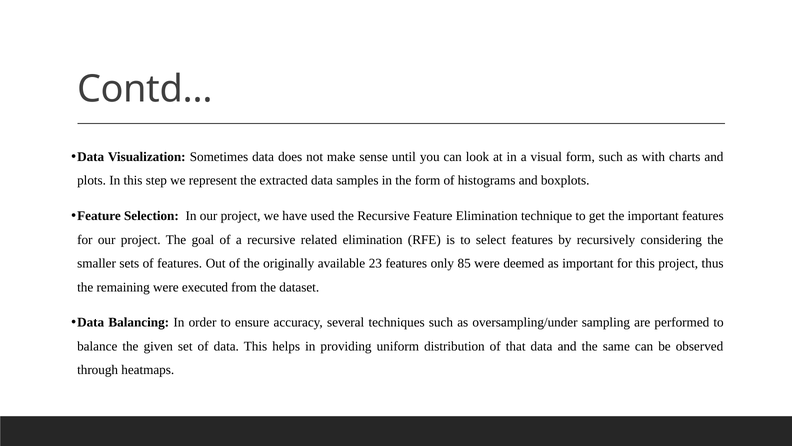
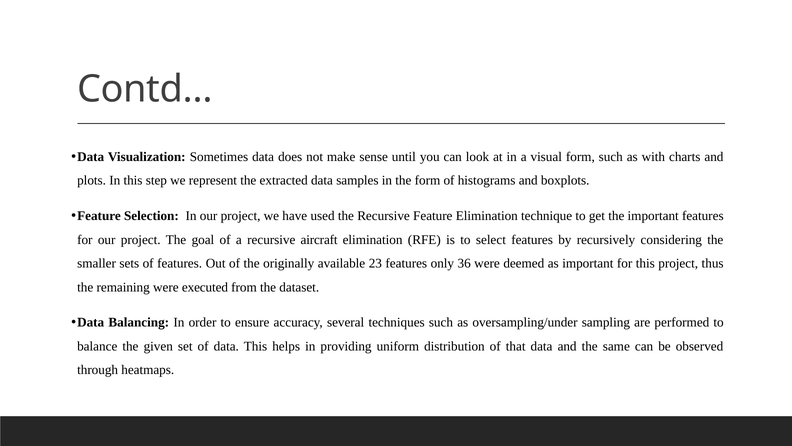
related: related -> aircraft
85: 85 -> 36
